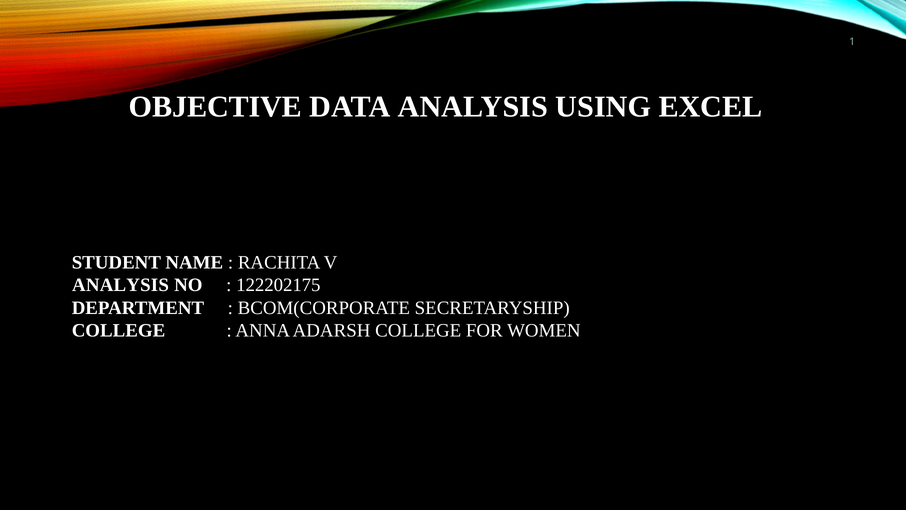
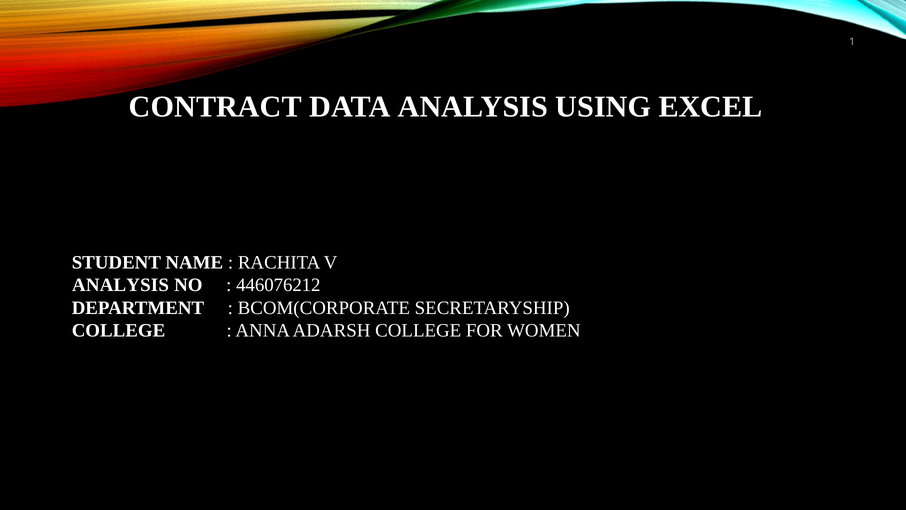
OBJECTIVE: OBJECTIVE -> CONTRACT
122202175: 122202175 -> 446076212
